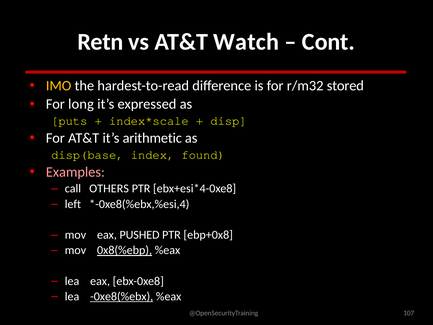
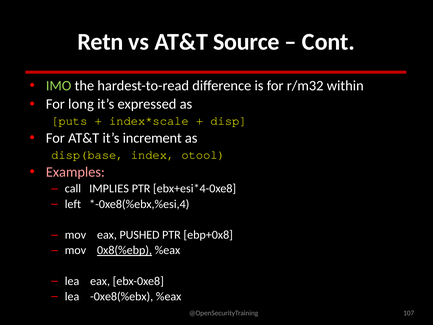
Watch: Watch -> Source
IMO colour: yellow -> light green
stored: stored -> within
arithmetic: arithmetic -> increment
found: found -> otool
OTHERS: OTHERS -> IMPLIES
-0xe8(%ebx underline: present -> none
